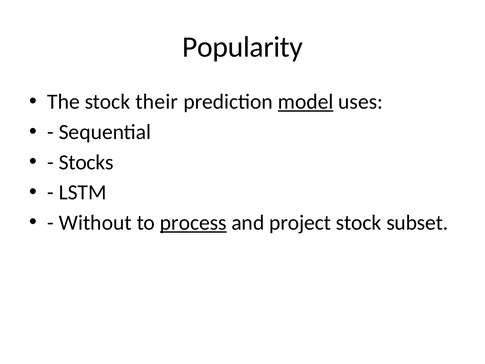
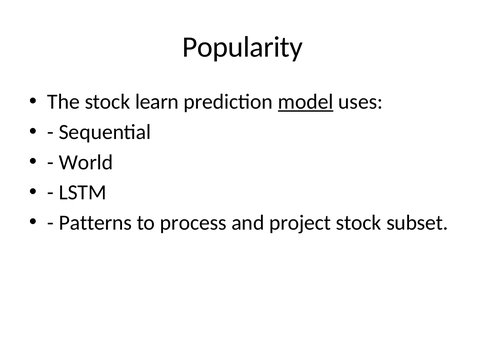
their: their -> learn
Stocks: Stocks -> World
Without: Without -> Patterns
process underline: present -> none
